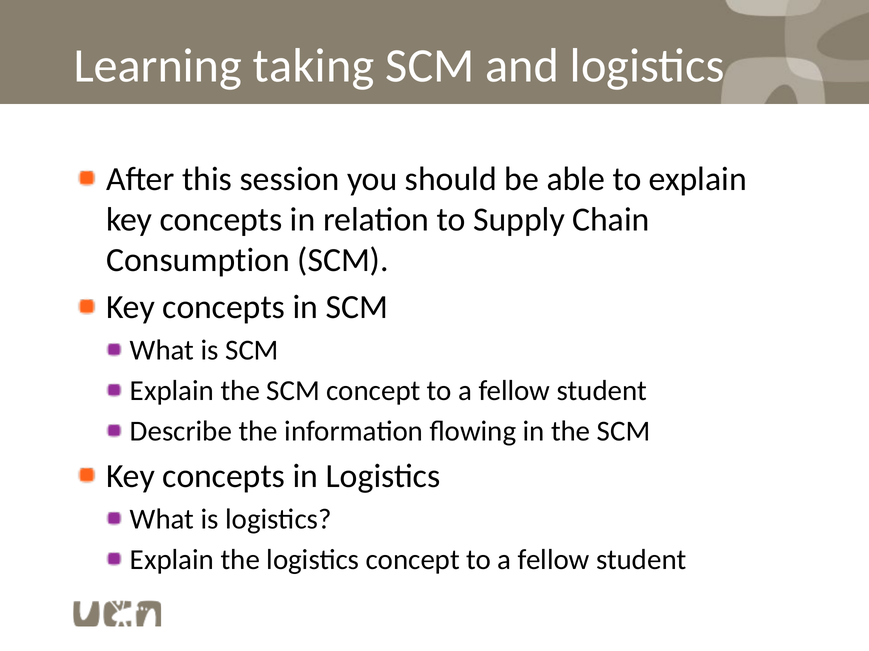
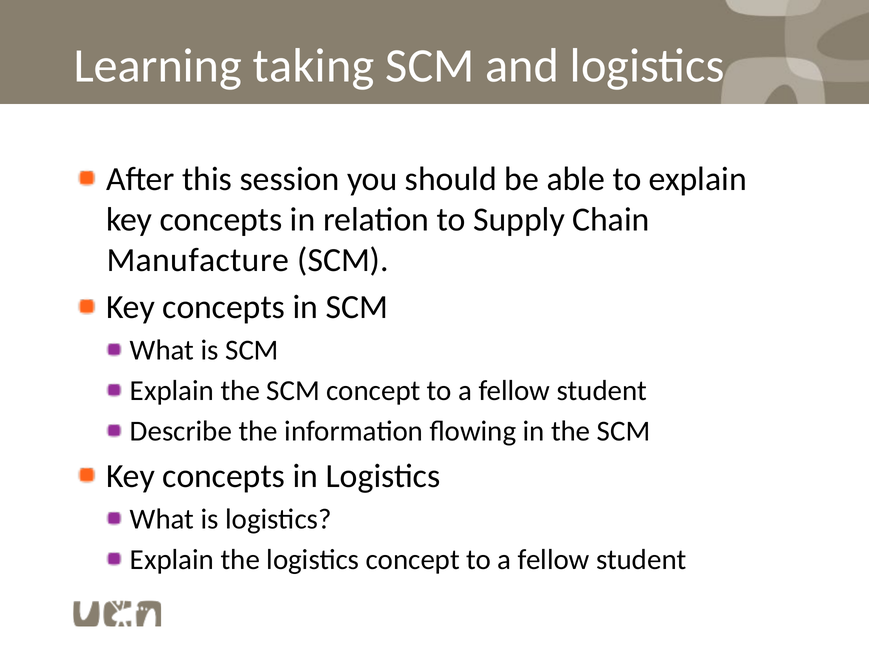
Consumption: Consumption -> Manufacture
